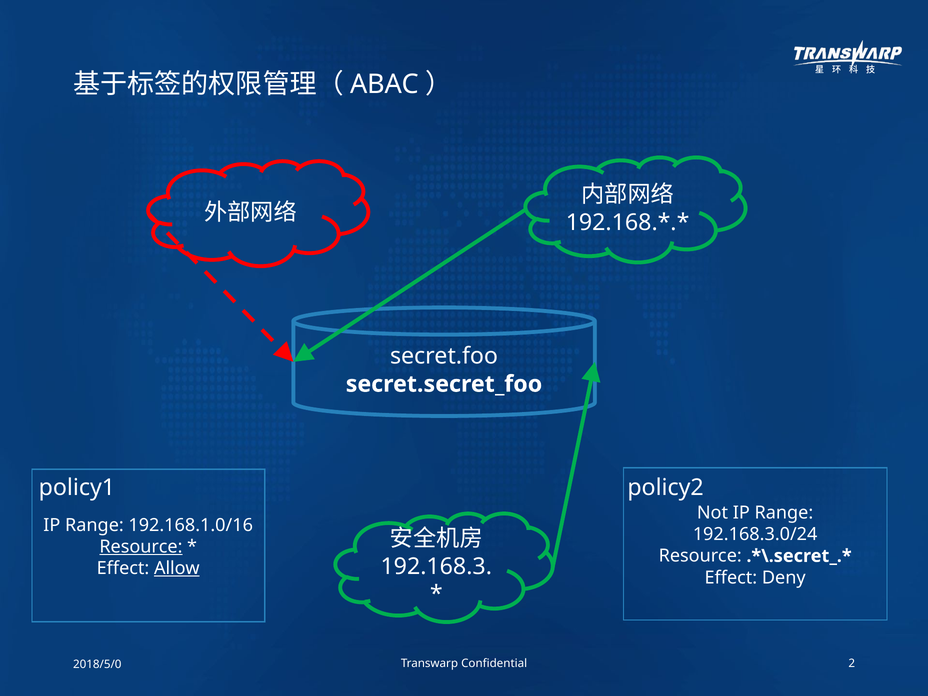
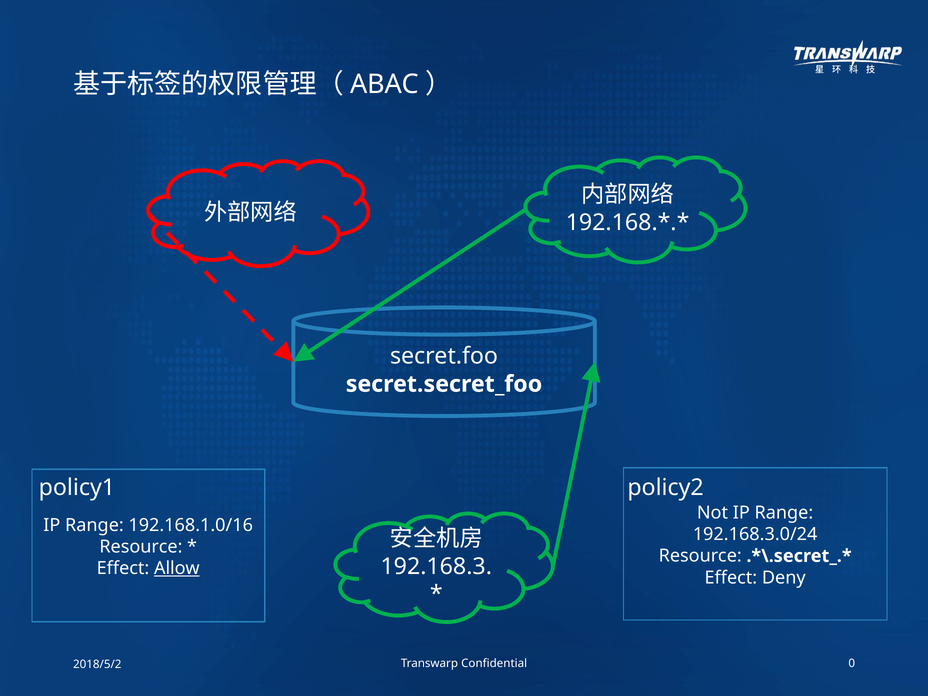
Resource at (141, 547) underline: present -> none
2: 2 -> 0
2018/5/0: 2018/5/0 -> 2018/5/2
